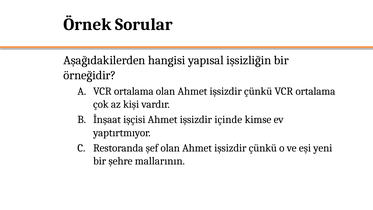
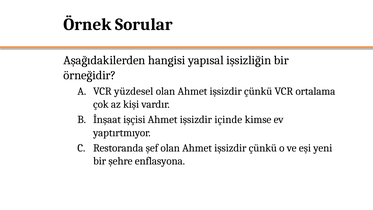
ortalama at (134, 91): ortalama -> yüzdesel
mallarının: mallarının -> enflasyona
